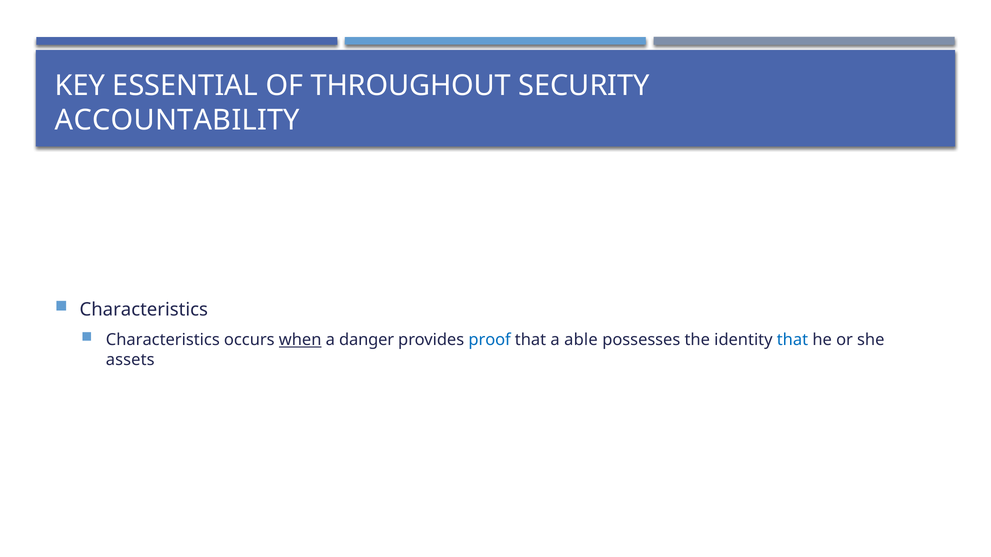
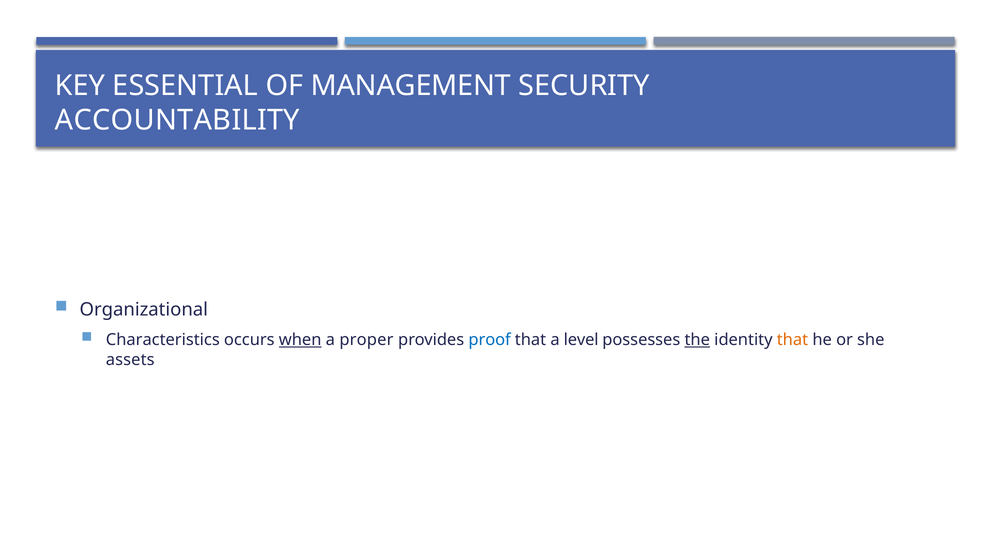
THROUGHOUT: THROUGHOUT -> MANAGEMENT
Characteristics at (144, 310): Characteristics -> Organizational
danger: danger -> proper
able: able -> level
the underline: none -> present
that at (792, 340) colour: blue -> orange
